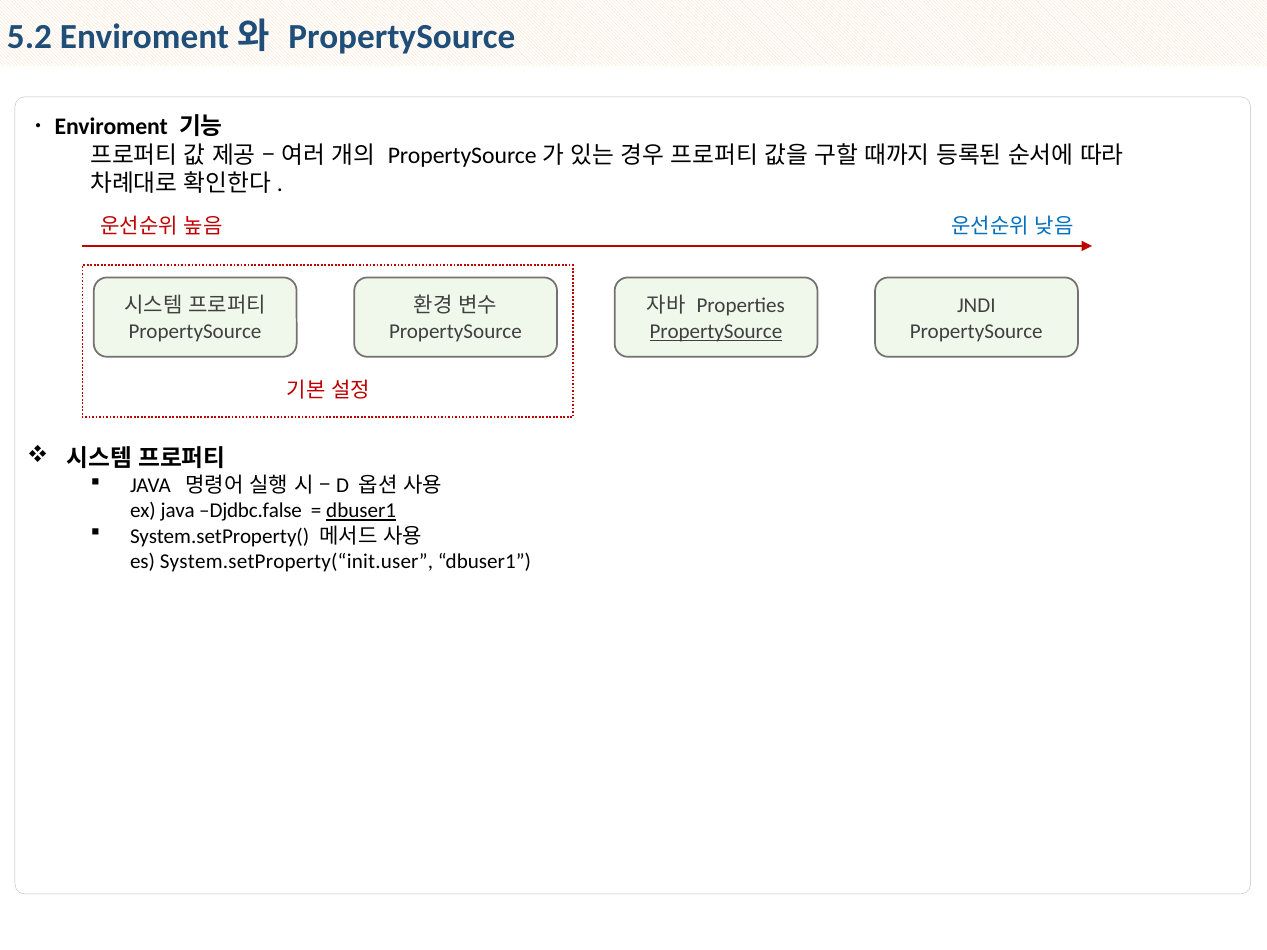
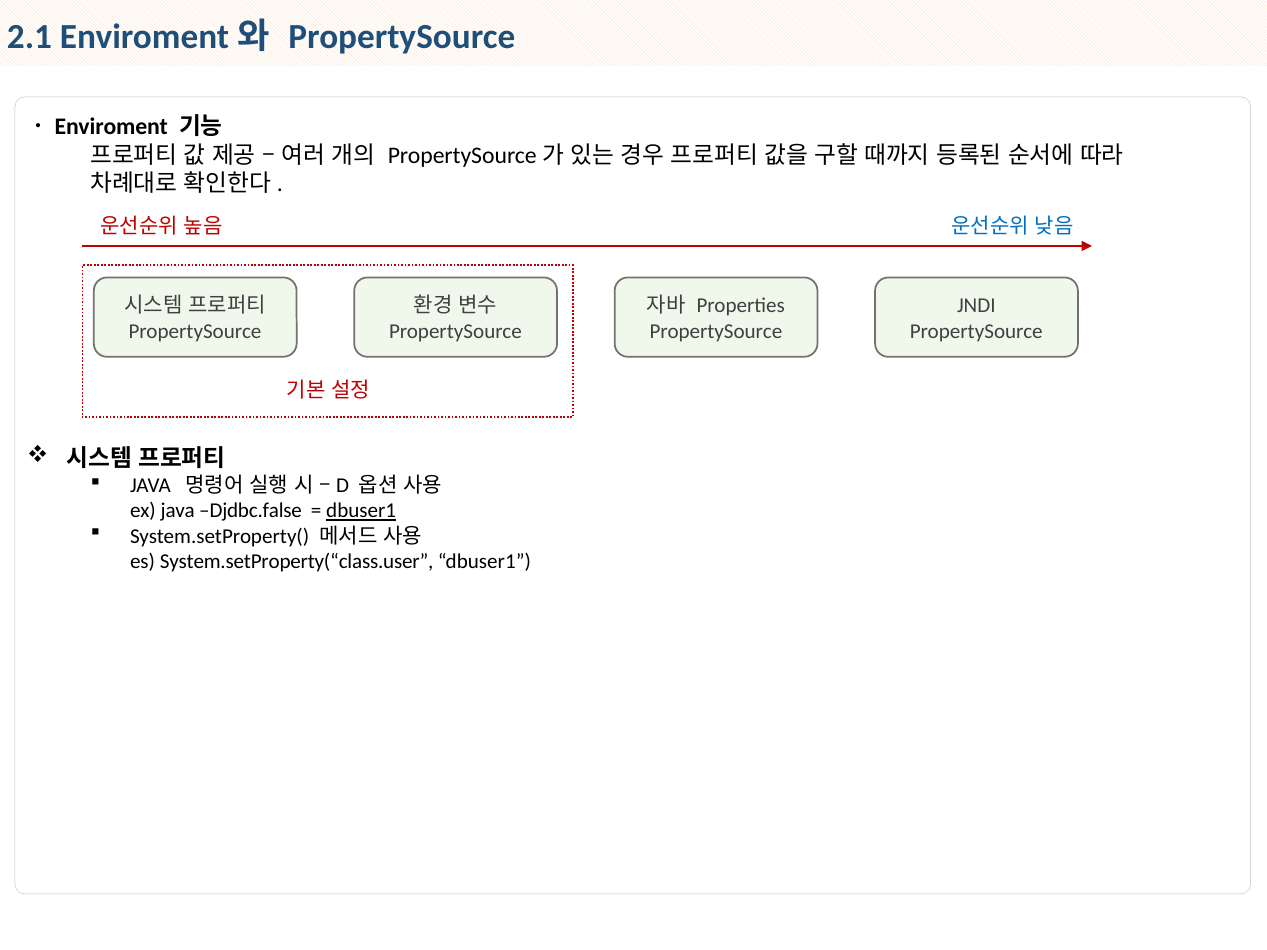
5.2: 5.2 -> 2.1
PropertySource at (716, 331) underline: present -> none
System.setProperty(“init.user: System.setProperty(“init.user -> System.setProperty(“class.user
